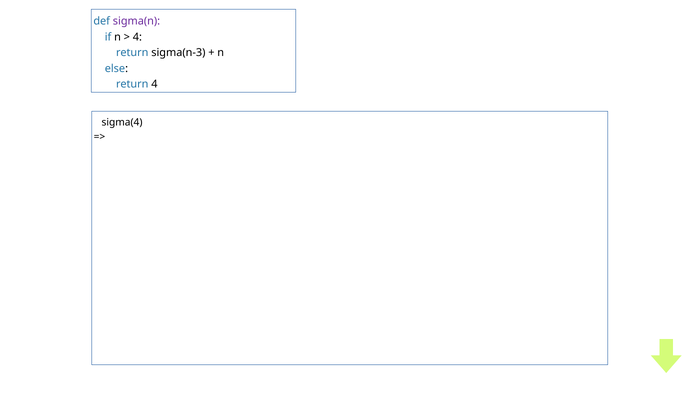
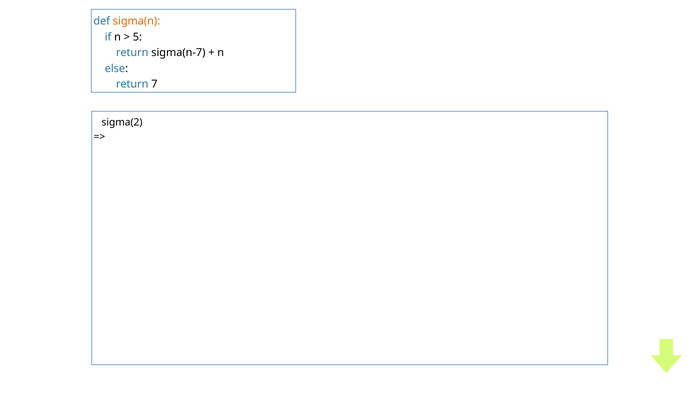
sigma(n colour: purple -> orange
4 at (137, 37): 4 -> 5
sigma(n-3: sigma(n-3 -> sigma(n-7
return 4: 4 -> 7
sigma(4: sigma(4 -> sigma(2
